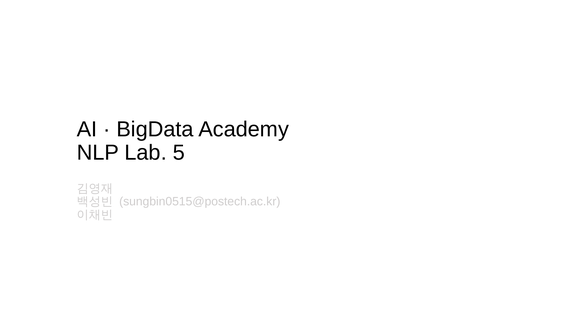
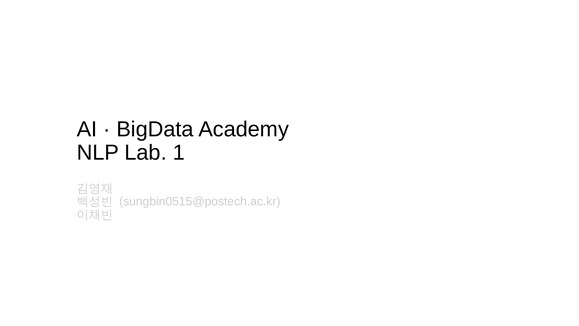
5: 5 -> 1
